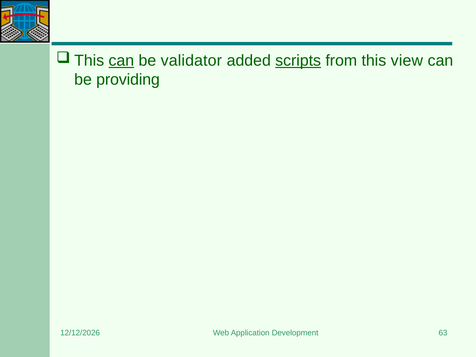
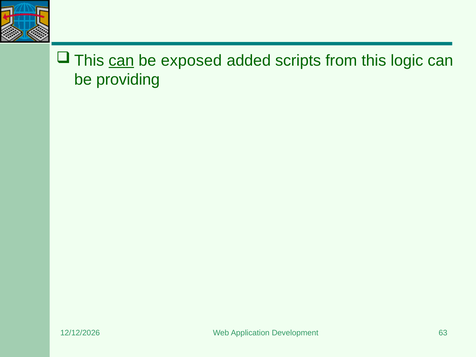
validator: validator -> exposed
scripts underline: present -> none
view: view -> logic
